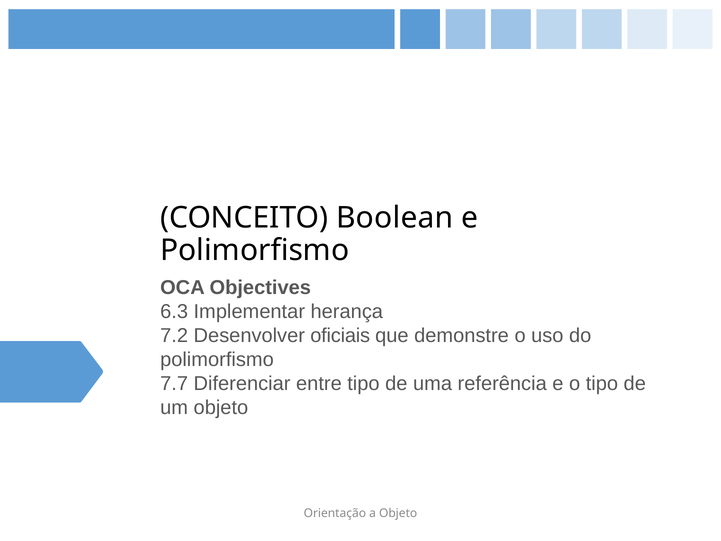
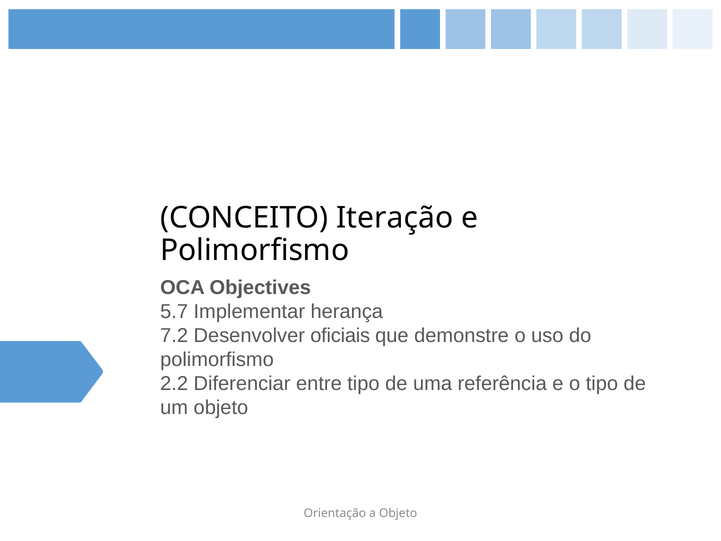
Boolean: Boolean -> Iteração
6.3: 6.3 -> 5.7
7.7: 7.7 -> 2.2
